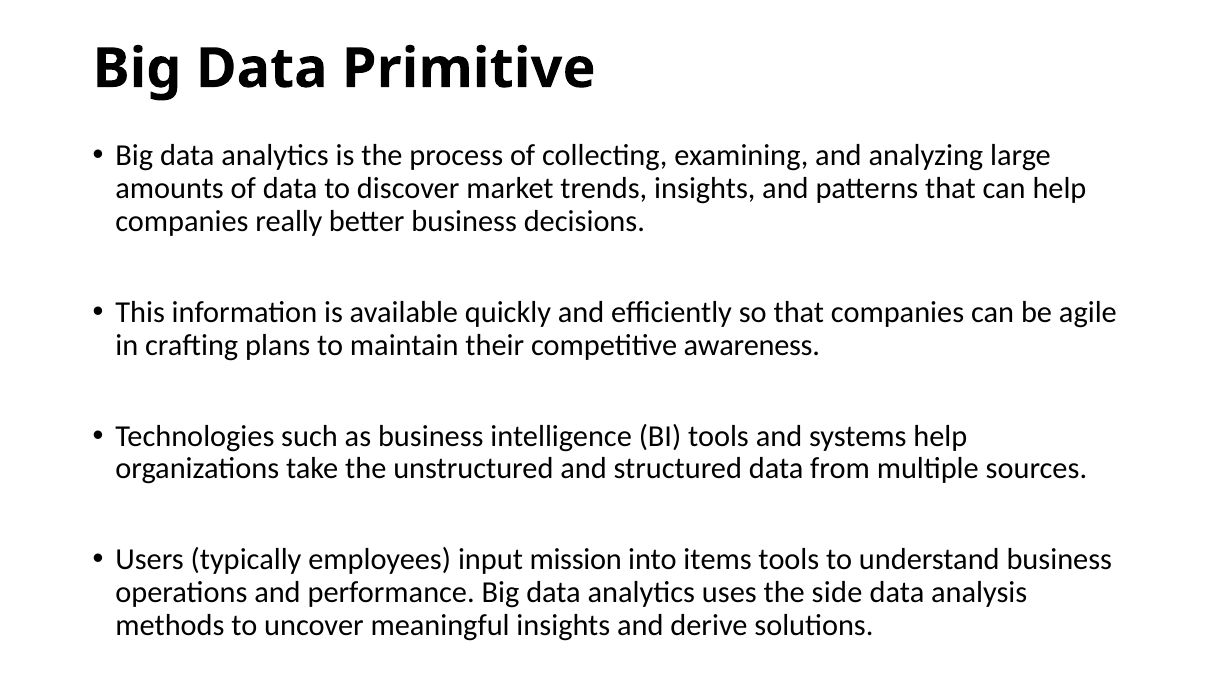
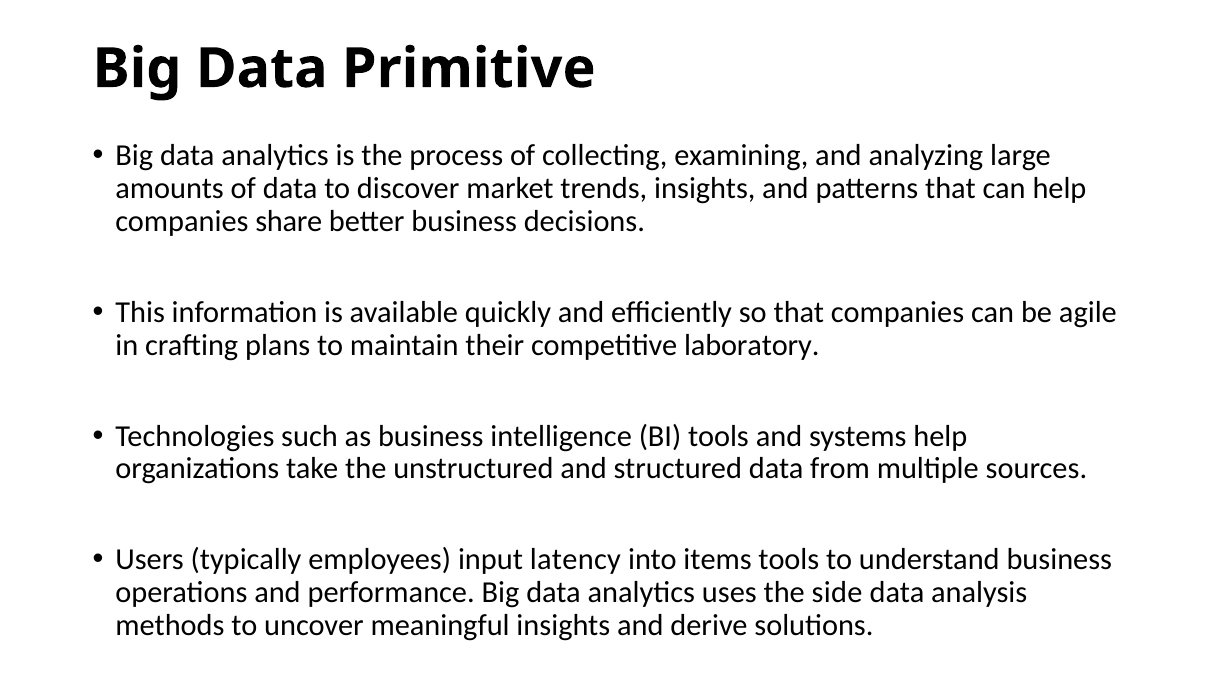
really: really -> share
awareness: awareness -> laboratory
mission: mission -> latency
